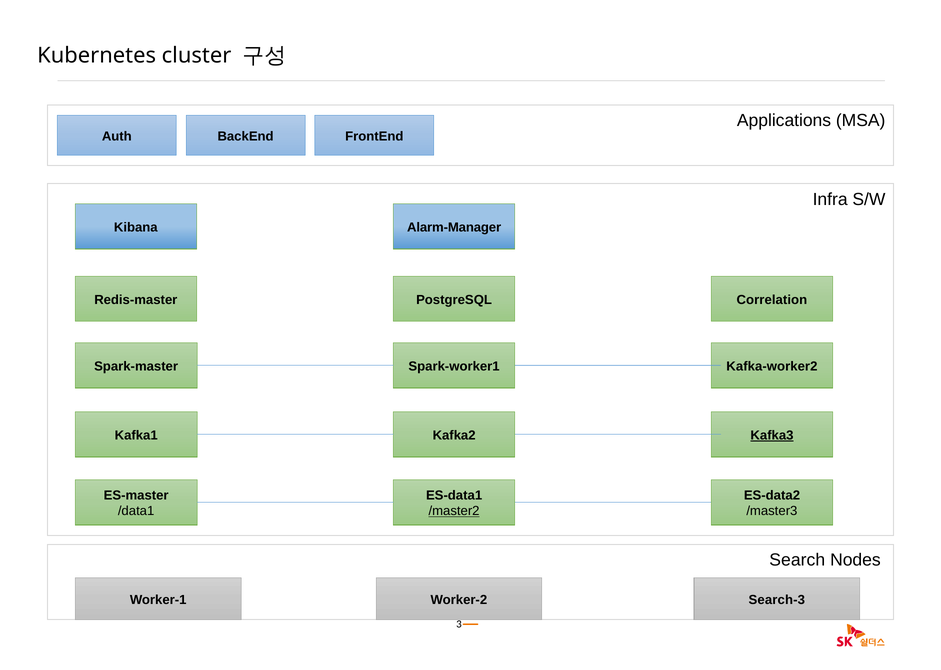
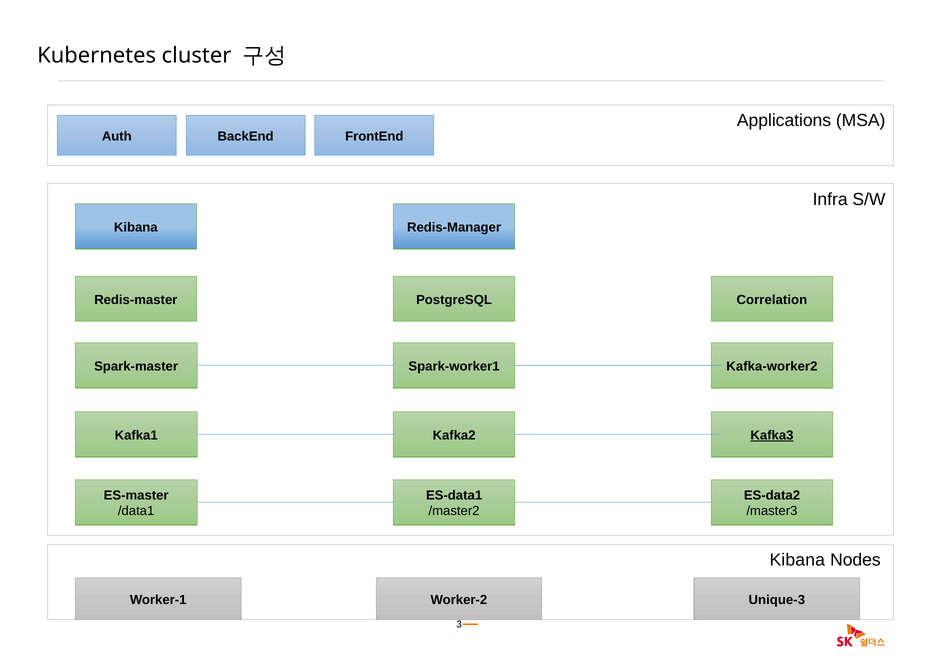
Alarm-Manager: Alarm-Manager -> Redis-Manager
/master2 underline: present -> none
Search at (797, 561): Search -> Kibana
Search-3: Search-3 -> Unique-3
